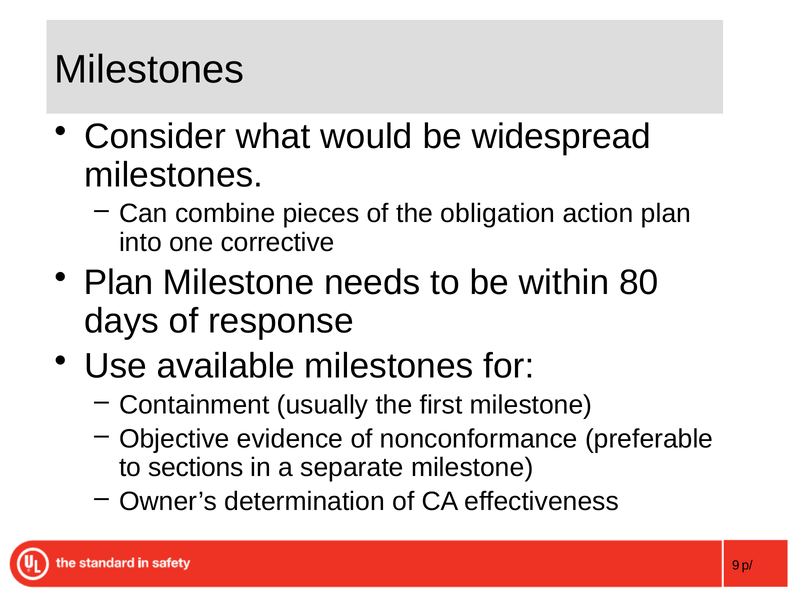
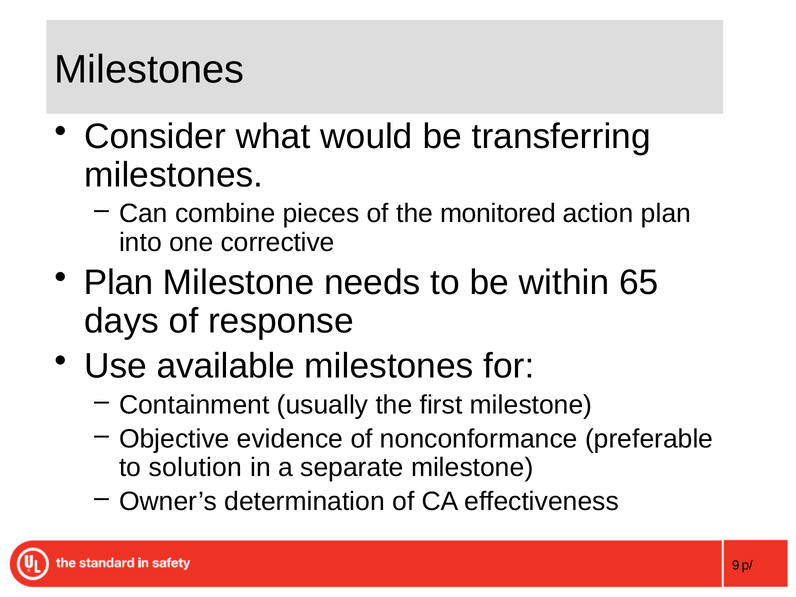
widespread: widespread -> transferring
obligation: obligation -> monitored
80: 80 -> 65
sections: sections -> solution
